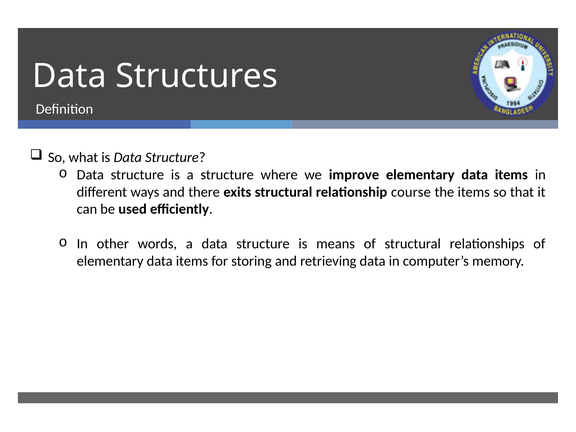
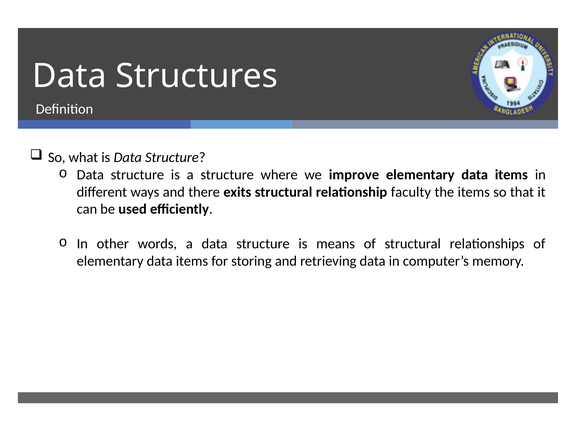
course: course -> faculty
